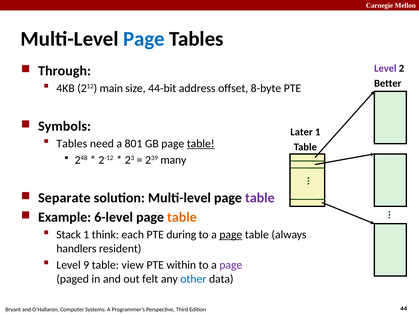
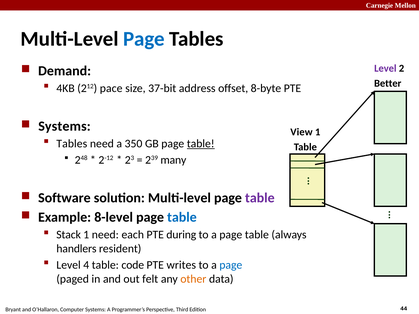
Through: Through -> Demand
main: main -> pace
44-bit: 44-bit -> 37-bit
Symbols at (64, 126): Symbols -> Systems
Later: Later -> View
801: 801 -> 350
Separate: Separate -> Software
6-level: 6-level -> 8-level
table at (182, 217) colour: orange -> blue
1 think: think -> need
page at (231, 235) underline: present -> none
9: 9 -> 4
view: view -> code
within: within -> writes
page at (231, 265) colour: purple -> blue
other colour: blue -> orange
